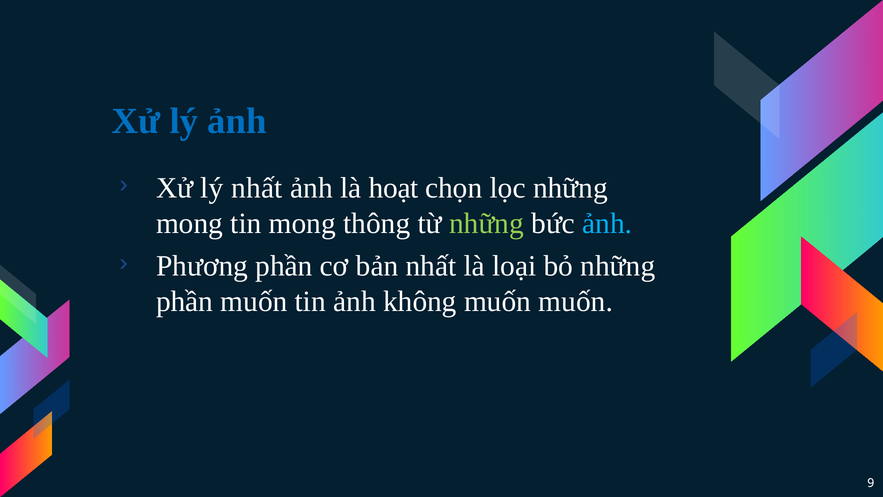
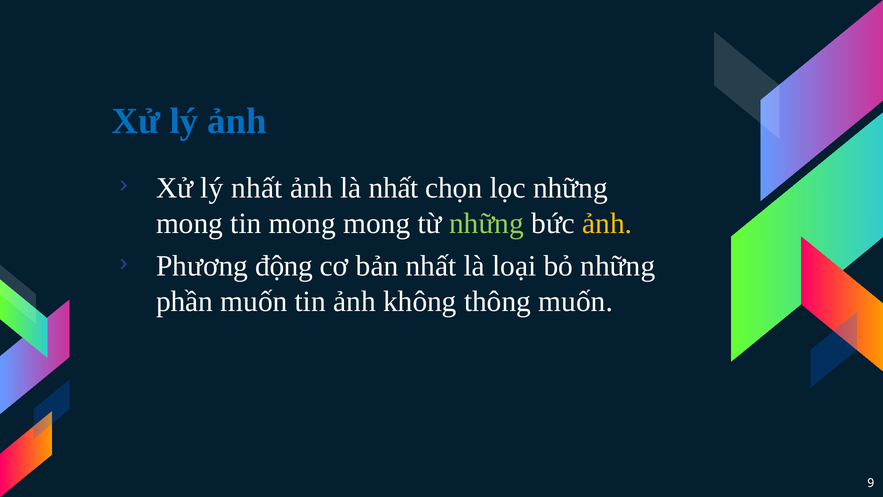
là hoạt: hoạt -> nhất
mong thông: thông -> mong
ảnh at (607, 223) colour: light blue -> yellow
Phương phần: phần -> động
không muốn: muốn -> thông
